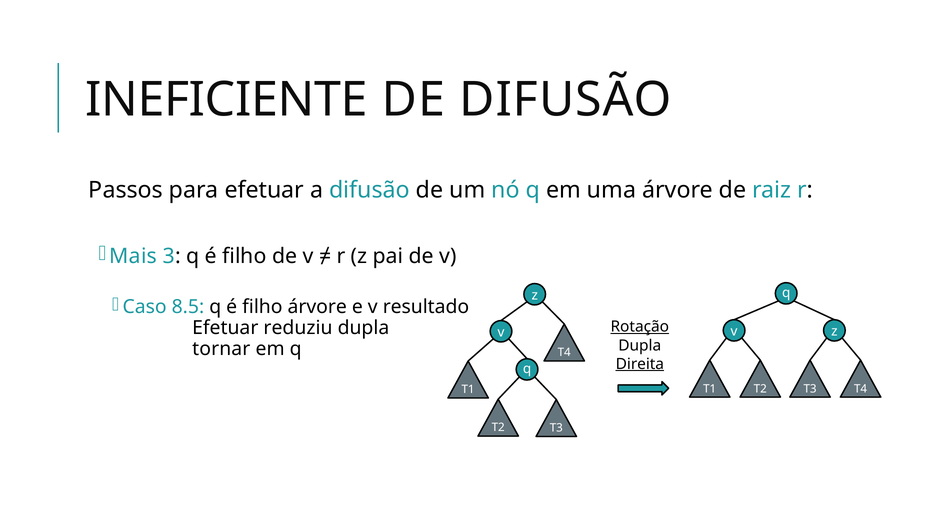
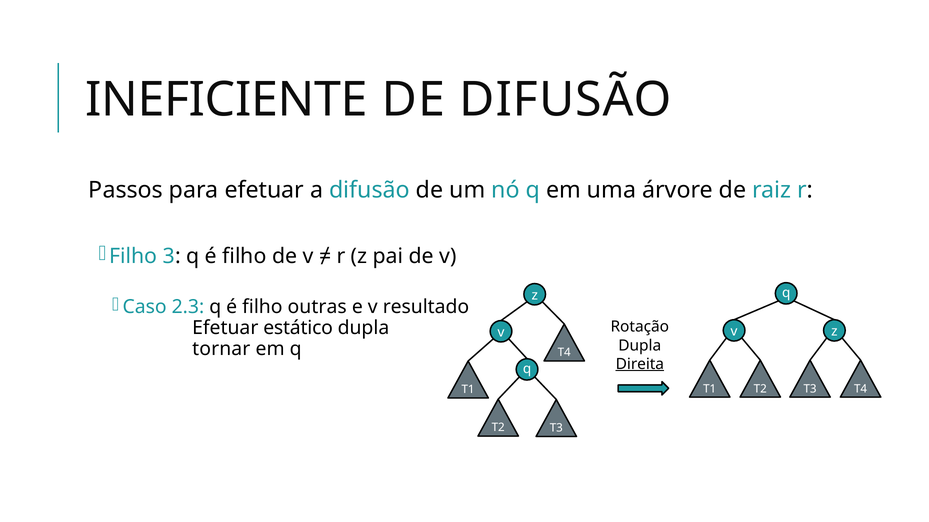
Mais at (133, 257): Mais -> Filho
8.5: 8.5 -> 2.3
filho árvore: árvore -> outras
reduziu: reduziu -> estático
Rotação underline: present -> none
